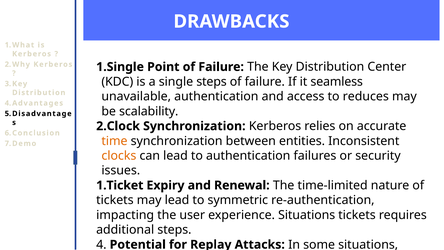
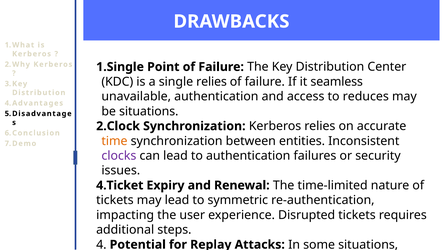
single steps: steps -> relies
be scalability: scalability -> situations
clocks colour: orange -> purple
1.Ticket: 1.Ticket -> 4.Ticket
experience Situations: Situations -> Disrupted
